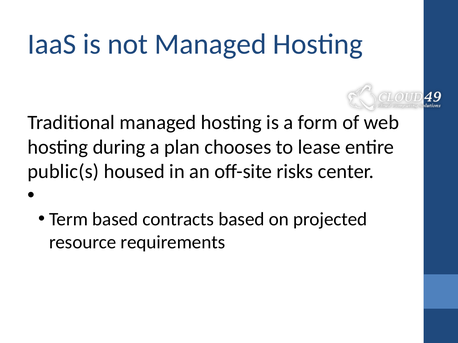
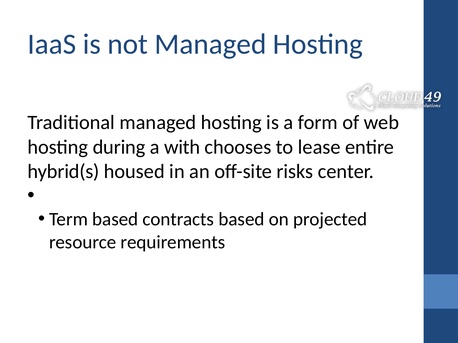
plan: plan -> with
public(s: public(s -> hybrid(s
